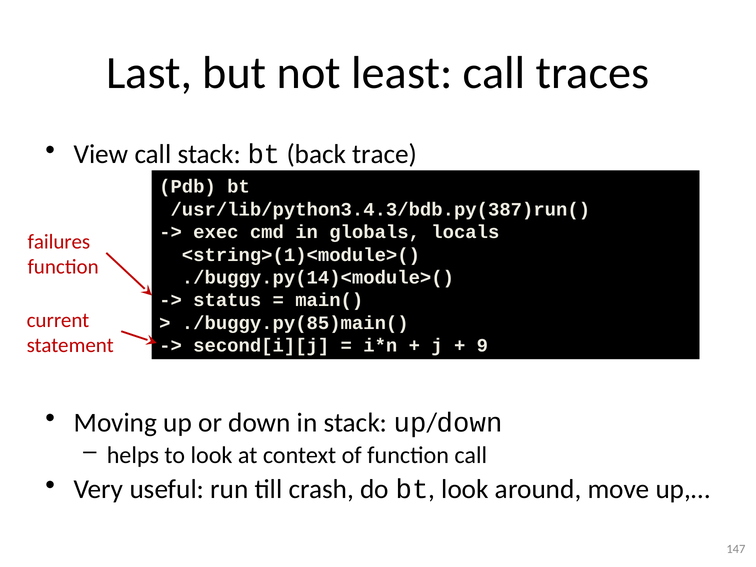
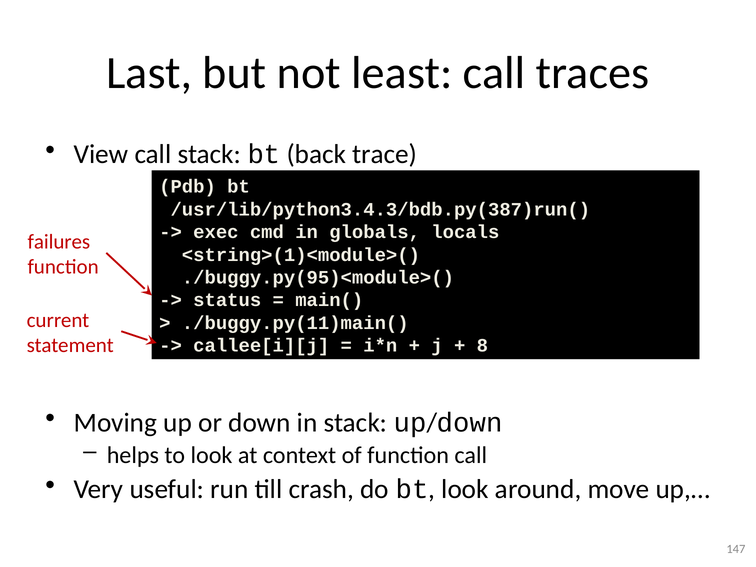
./buggy.py(14)<module>(: ./buggy.py(14)<module>( -> ./buggy.py(95)<module>(
./buggy.py(85)main(: ./buggy.py(85)main( -> ./buggy.py(11)main(
second[i][j: second[i][j -> callee[i][j
9: 9 -> 8
